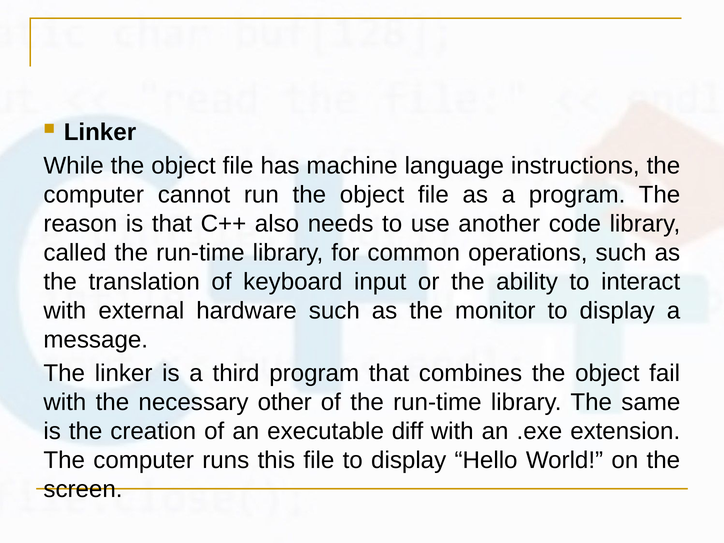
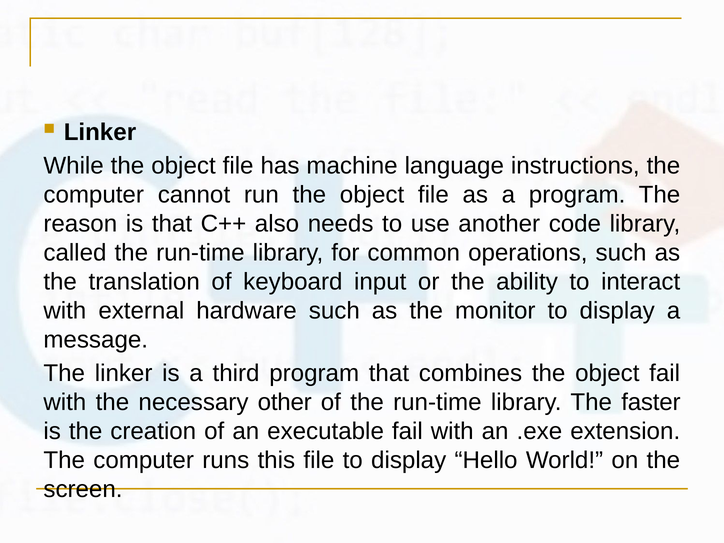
same: same -> faster
executable diff: diff -> fail
